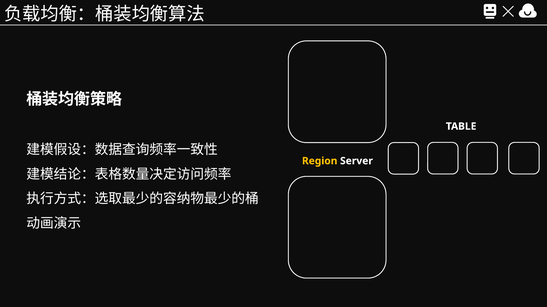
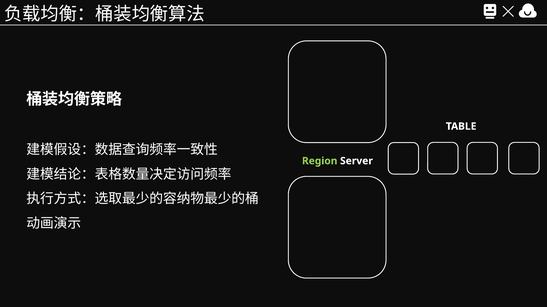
Region colour: yellow -> light green
